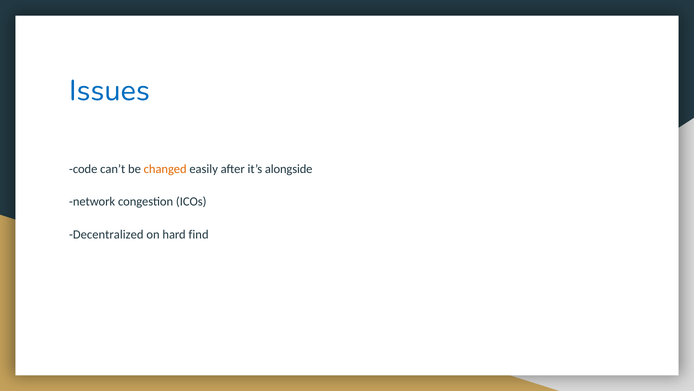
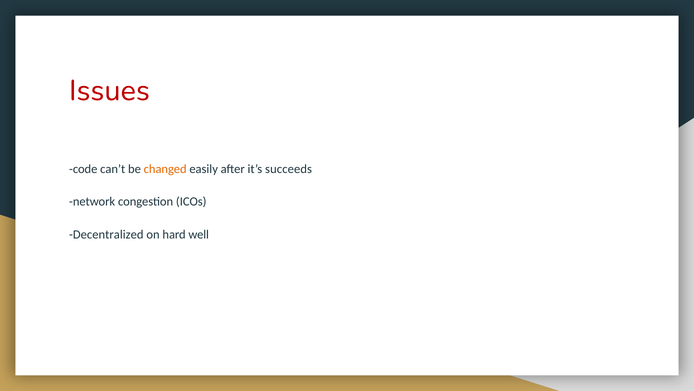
Issues colour: blue -> red
alongside: alongside -> succeeds
find: find -> well
